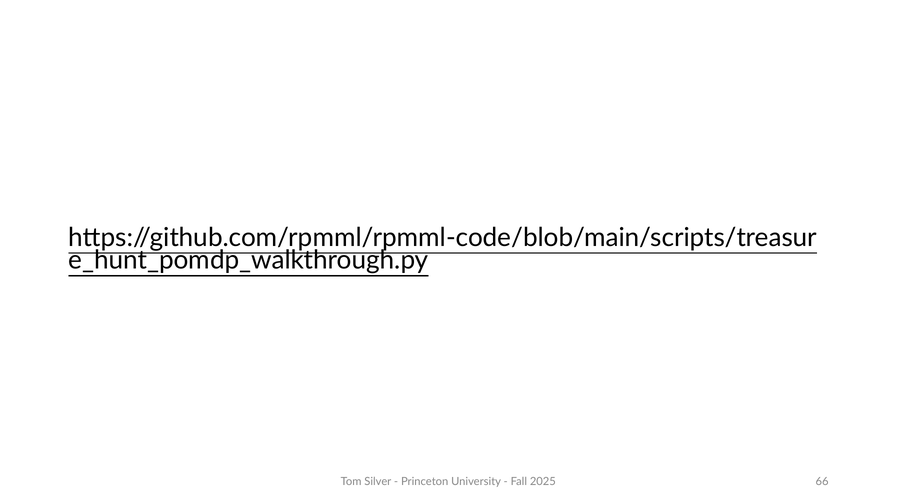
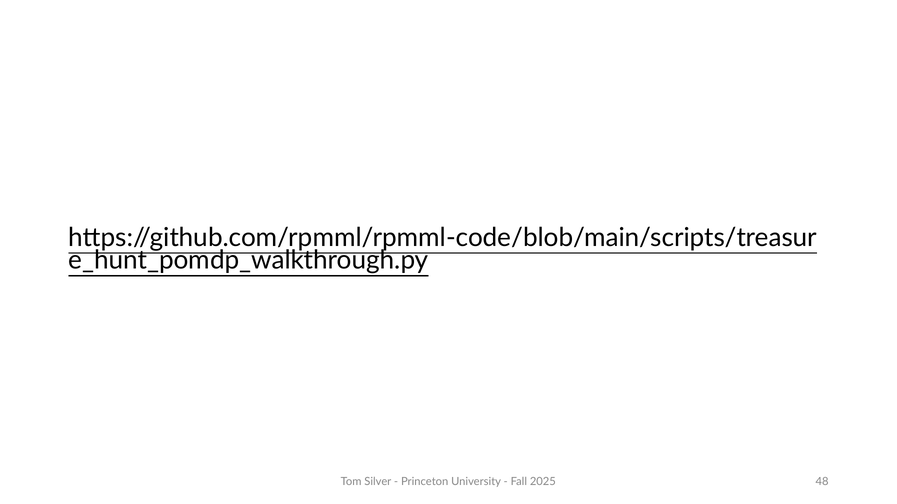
66: 66 -> 48
